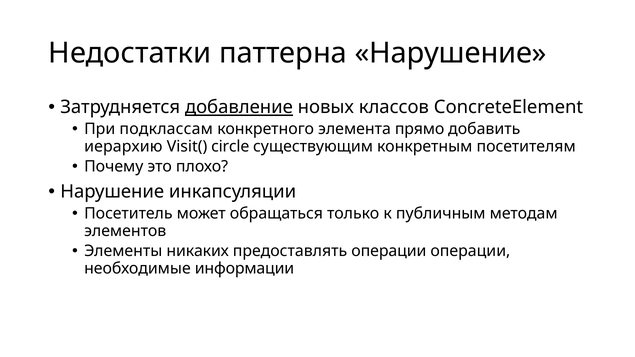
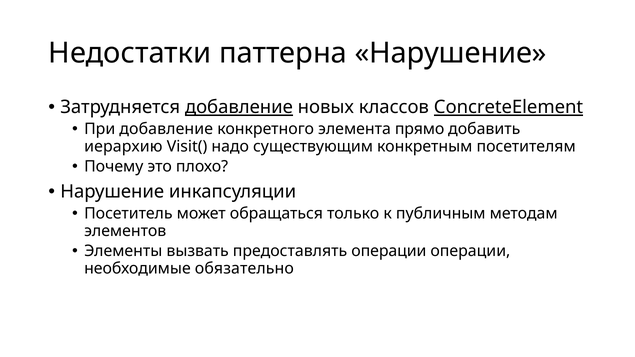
ConcreteElement underline: none -> present
При подклассам: подклассам -> добавление
circle: circle -> надо
никаких: никаких -> вызвать
информации: информации -> обязательно
